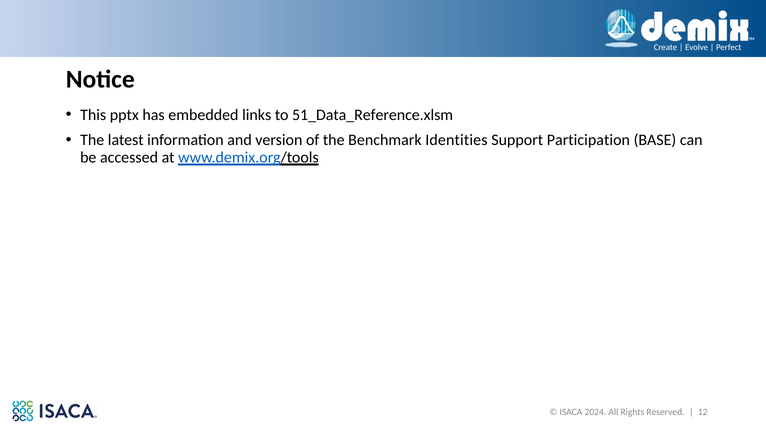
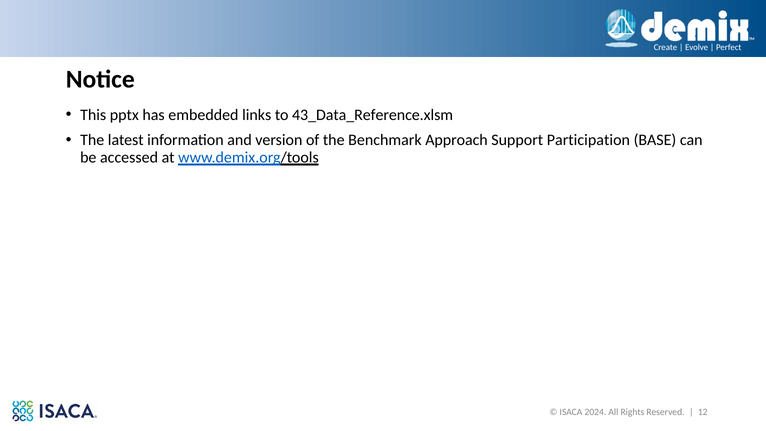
51_Data_Reference.xlsm: 51_Data_Reference.xlsm -> 43_Data_Reference.xlsm
Identities: Identities -> Approach
